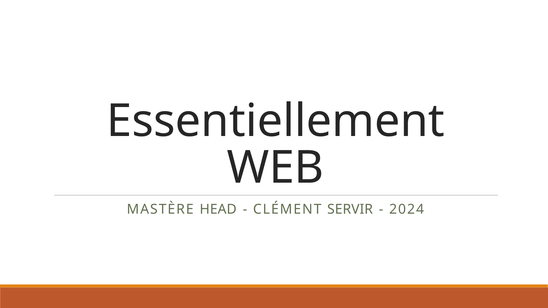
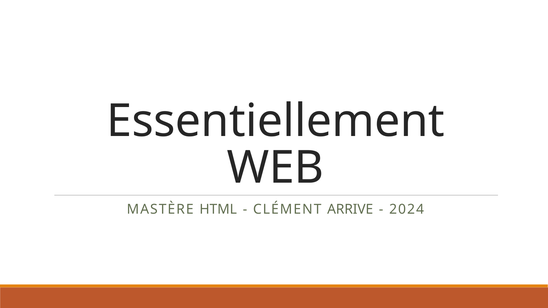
HEAD: HEAD -> HTML
SERVIR: SERVIR -> ARRIVE
